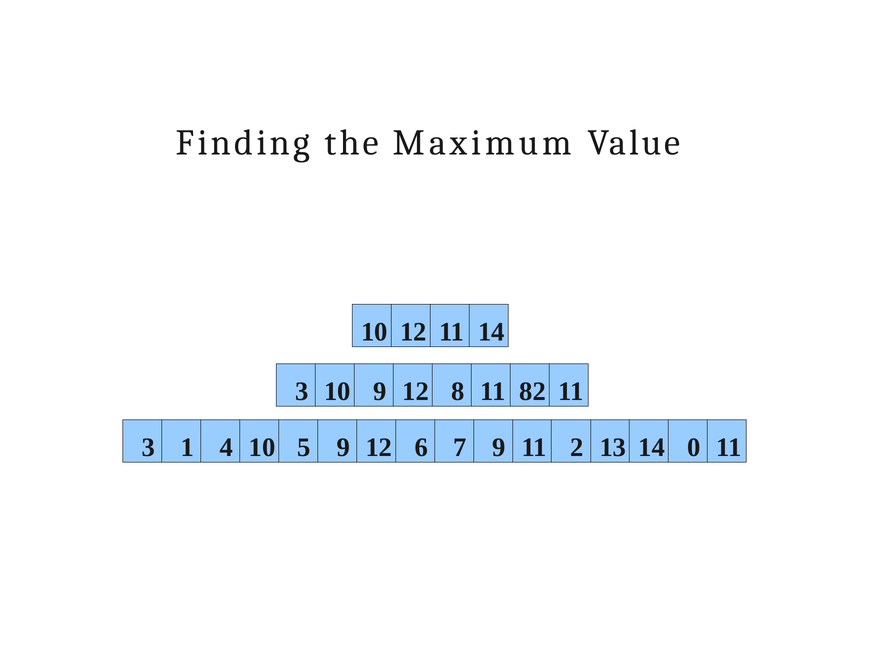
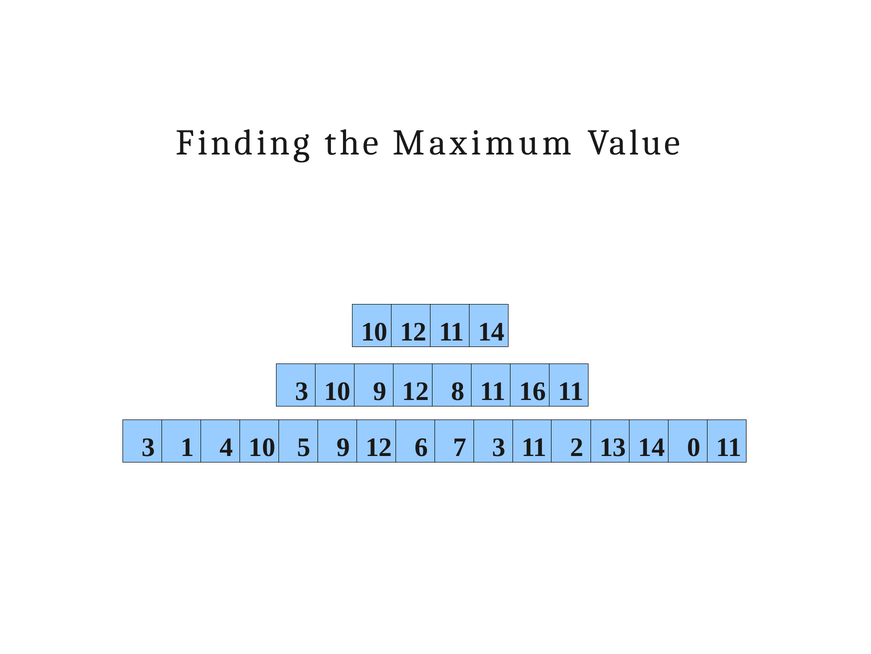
82: 82 -> 16
7 9: 9 -> 3
